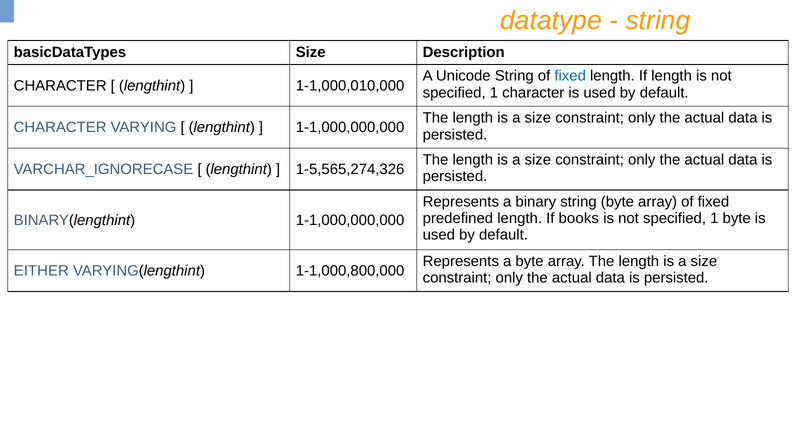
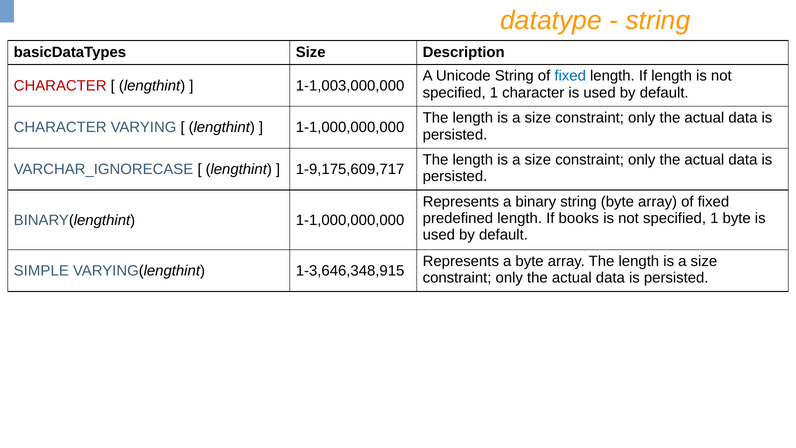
CHARACTER at (60, 86) colour: black -> red
1-1,000,010,000: 1-1,000,010,000 -> 1-1,003,000,000
1-5,565,274,326: 1-5,565,274,326 -> 1-9,175,609,717
EITHER: EITHER -> SIMPLE
1-1,000,800,000: 1-1,000,800,000 -> 1-3,646,348,915
